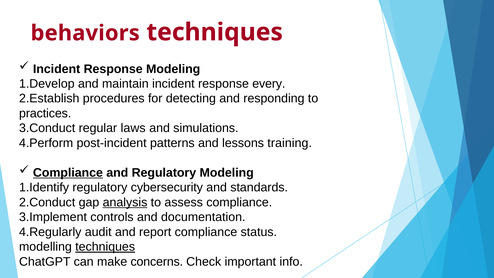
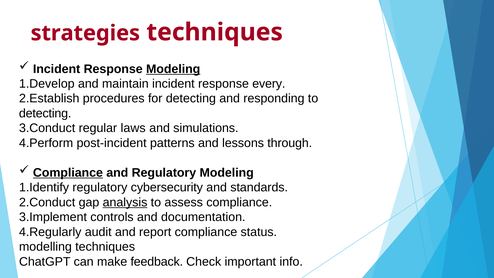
behaviors: behaviors -> strategies
Modeling at (173, 69) underline: none -> present
practices at (45, 113): practices -> detecting
training: training -> through
techniques at (105, 247) underline: present -> none
concerns: concerns -> feedback
